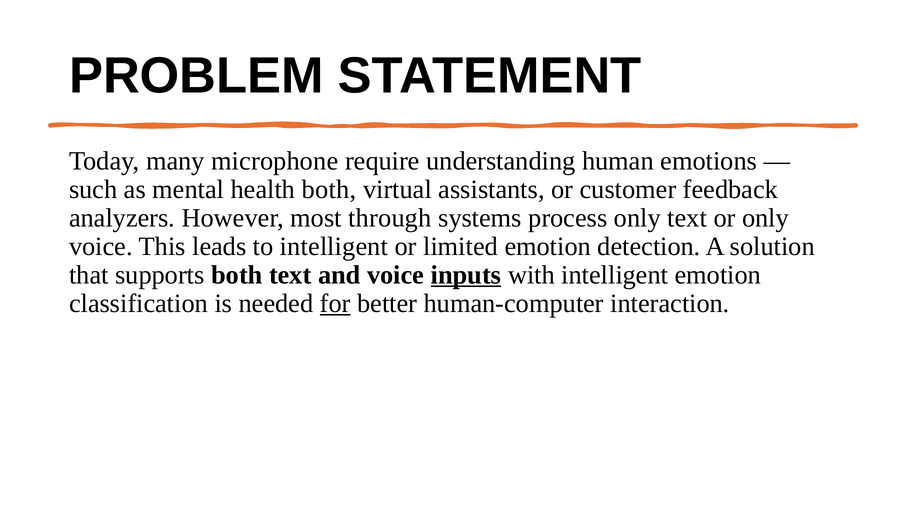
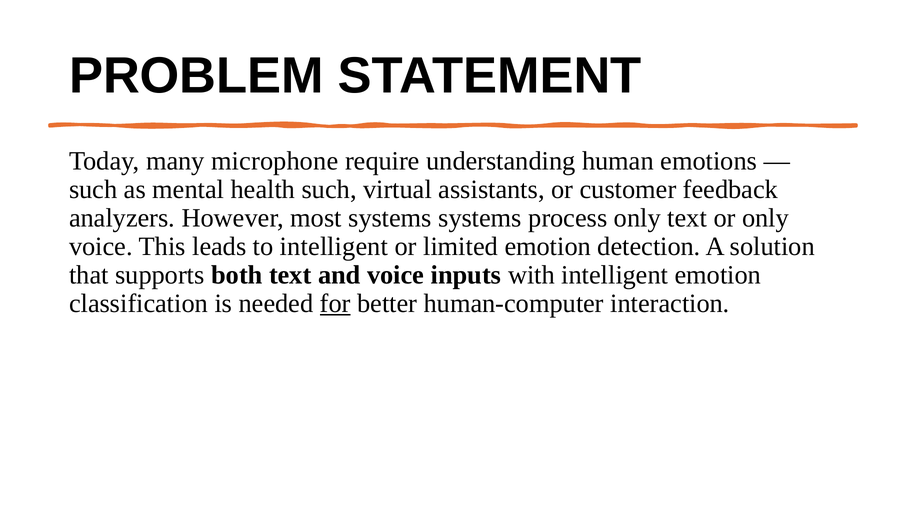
health both: both -> such
most through: through -> systems
inputs underline: present -> none
